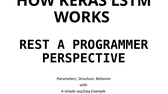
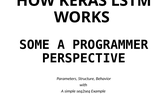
REST: REST -> SOME
